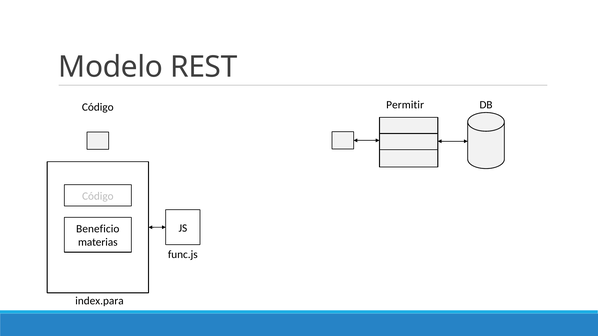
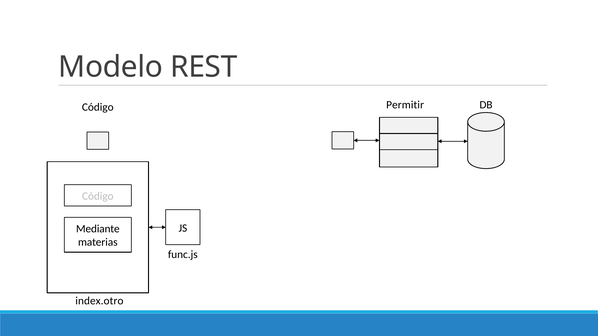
Beneficio: Beneficio -> Mediante
index.para: index.para -> index.otro
